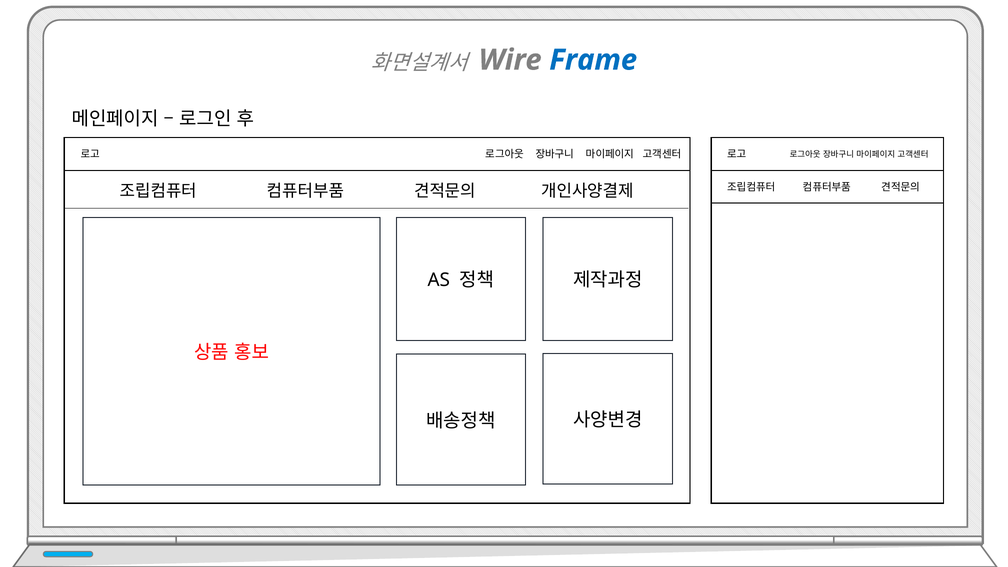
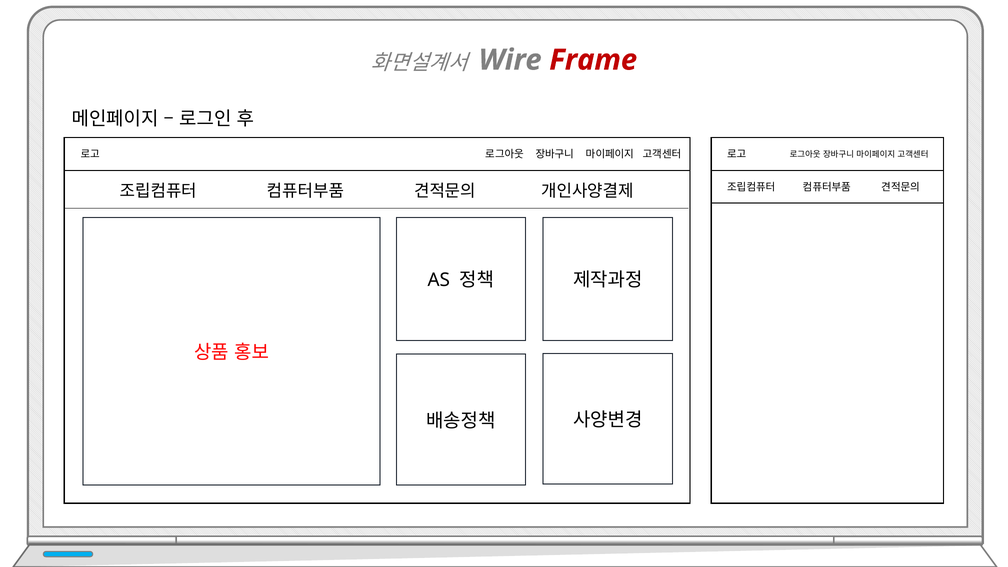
Frame colour: blue -> red
